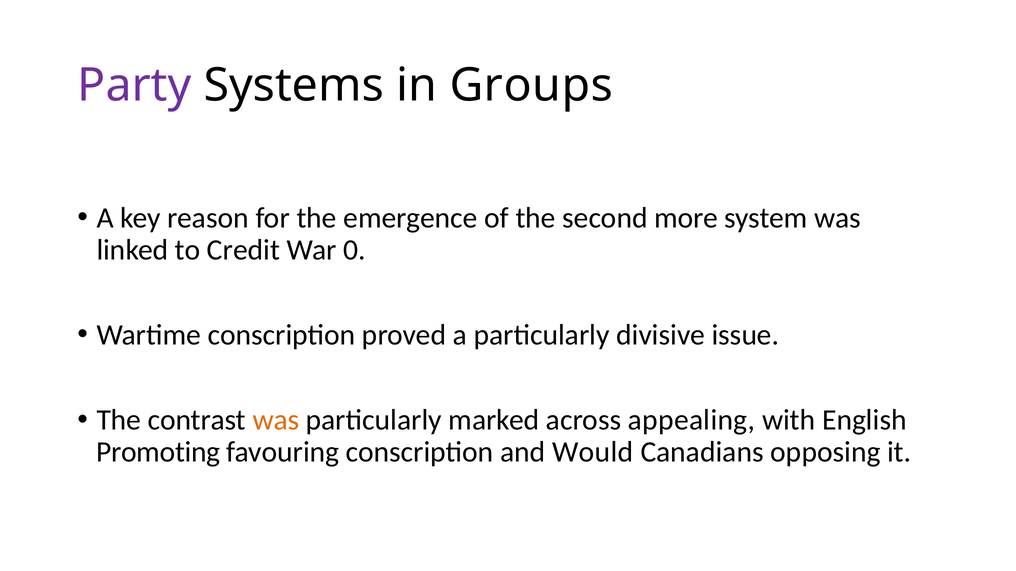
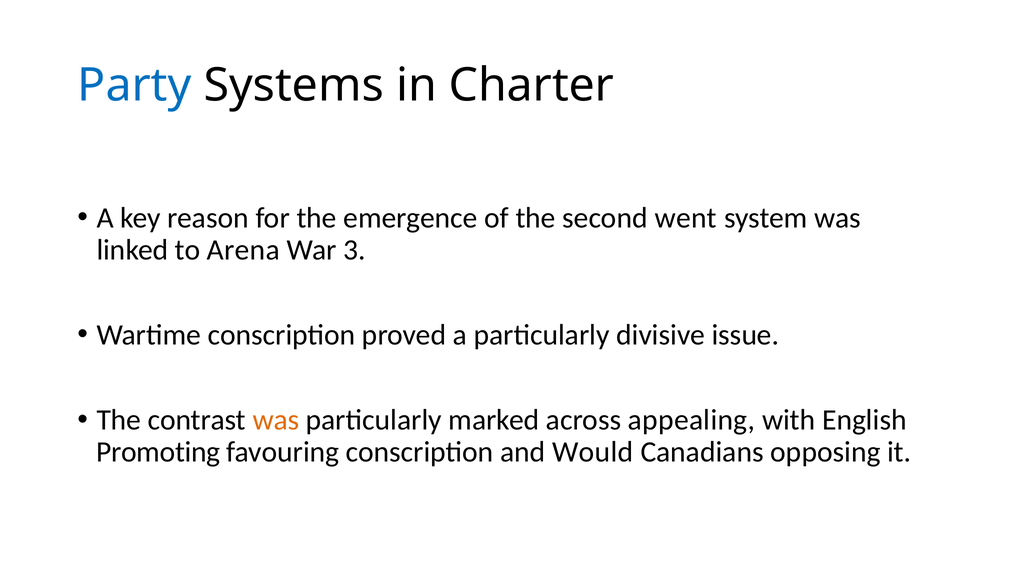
Party colour: purple -> blue
Groups: Groups -> Charter
more: more -> went
Credit: Credit -> Arena
0: 0 -> 3
